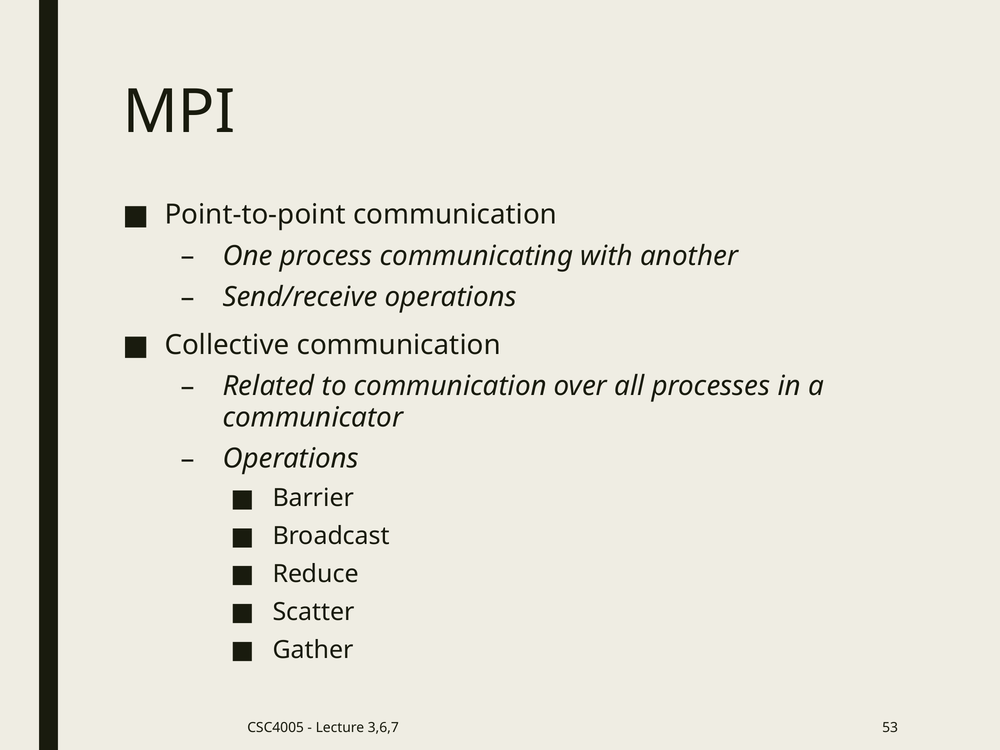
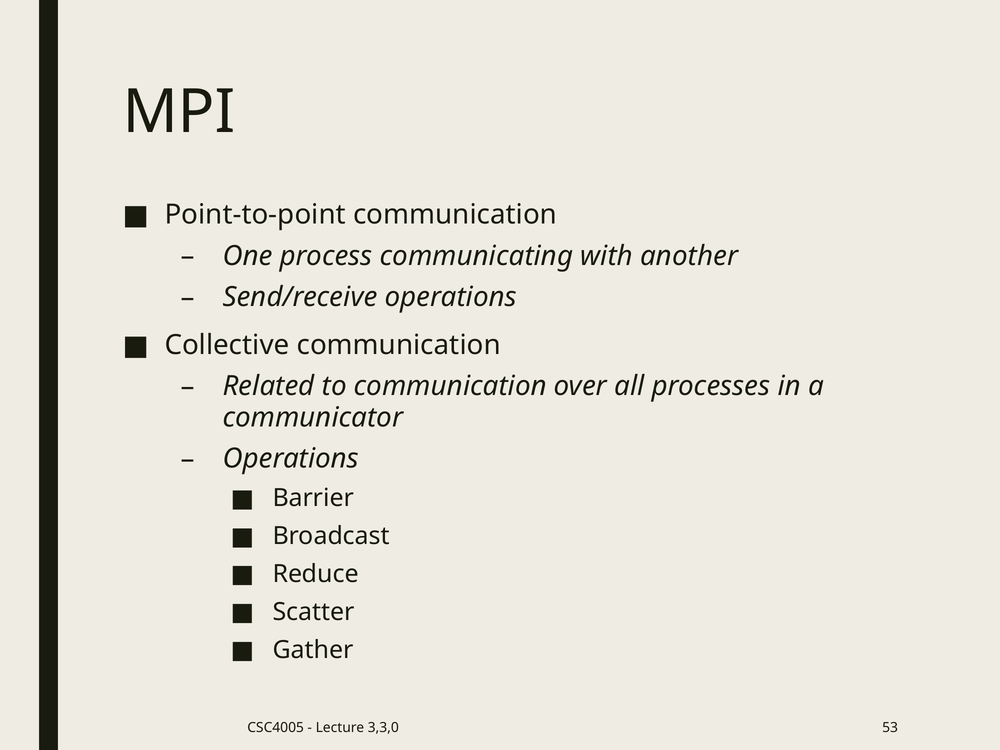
3,6,7: 3,6,7 -> 3,3,0
